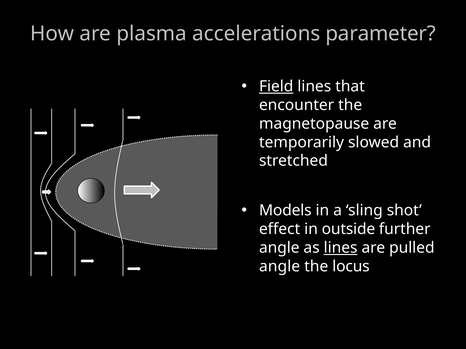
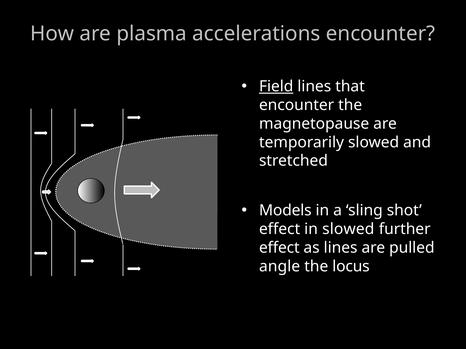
accelerations parameter: parameter -> encounter
in outside: outside -> slowed
angle at (279, 248): angle -> effect
lines at (341, 248) underline: present -> none
